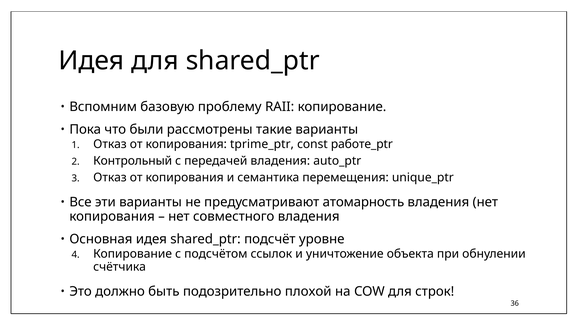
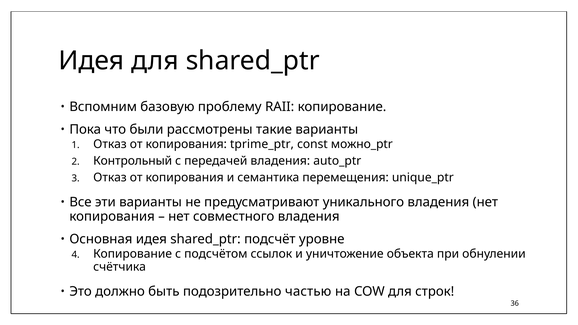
работе_ptr: работе_ptr -> можно_ptr
атомарность: атомарность -> уникального
плохой: плохой -> частью
